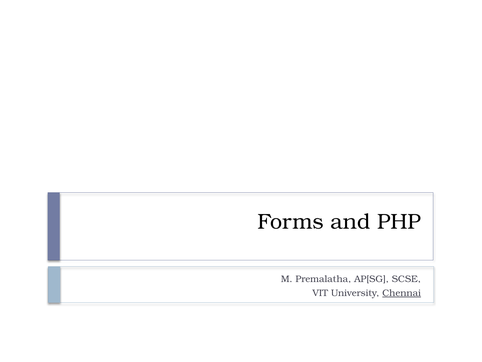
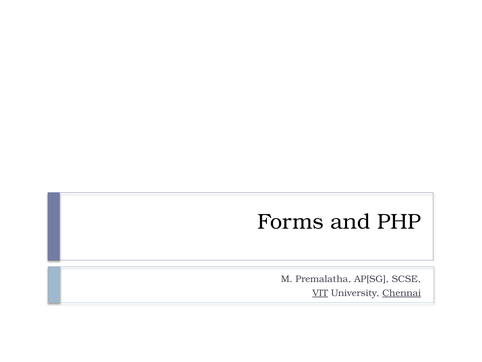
VIT underline: none -> present
